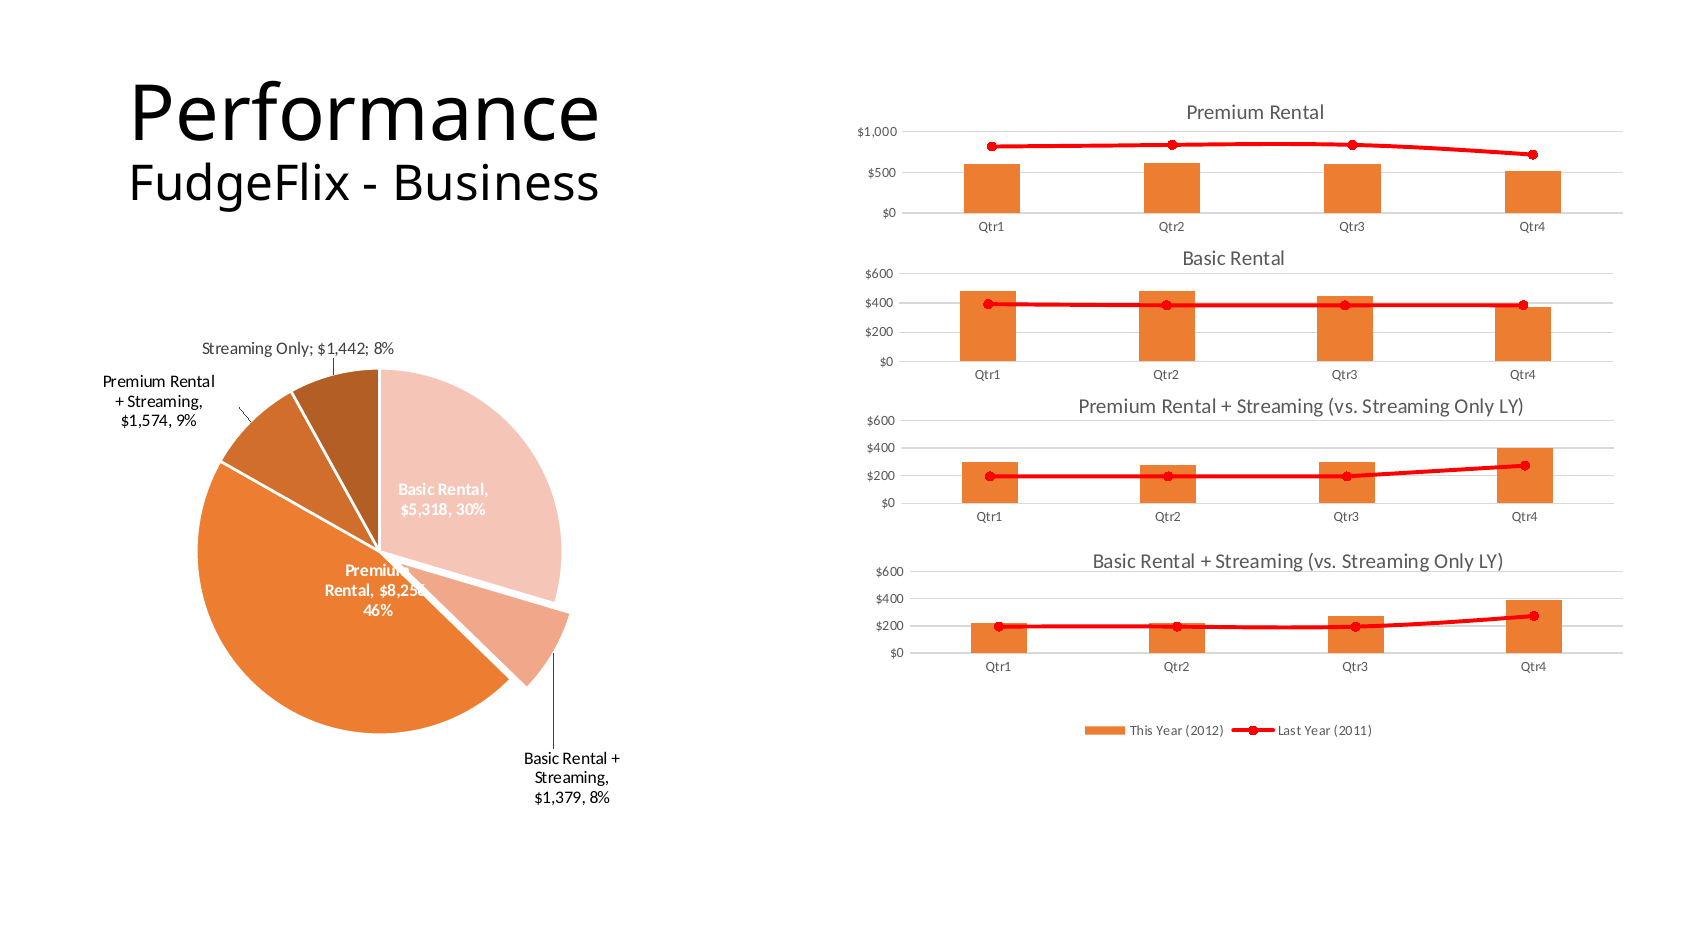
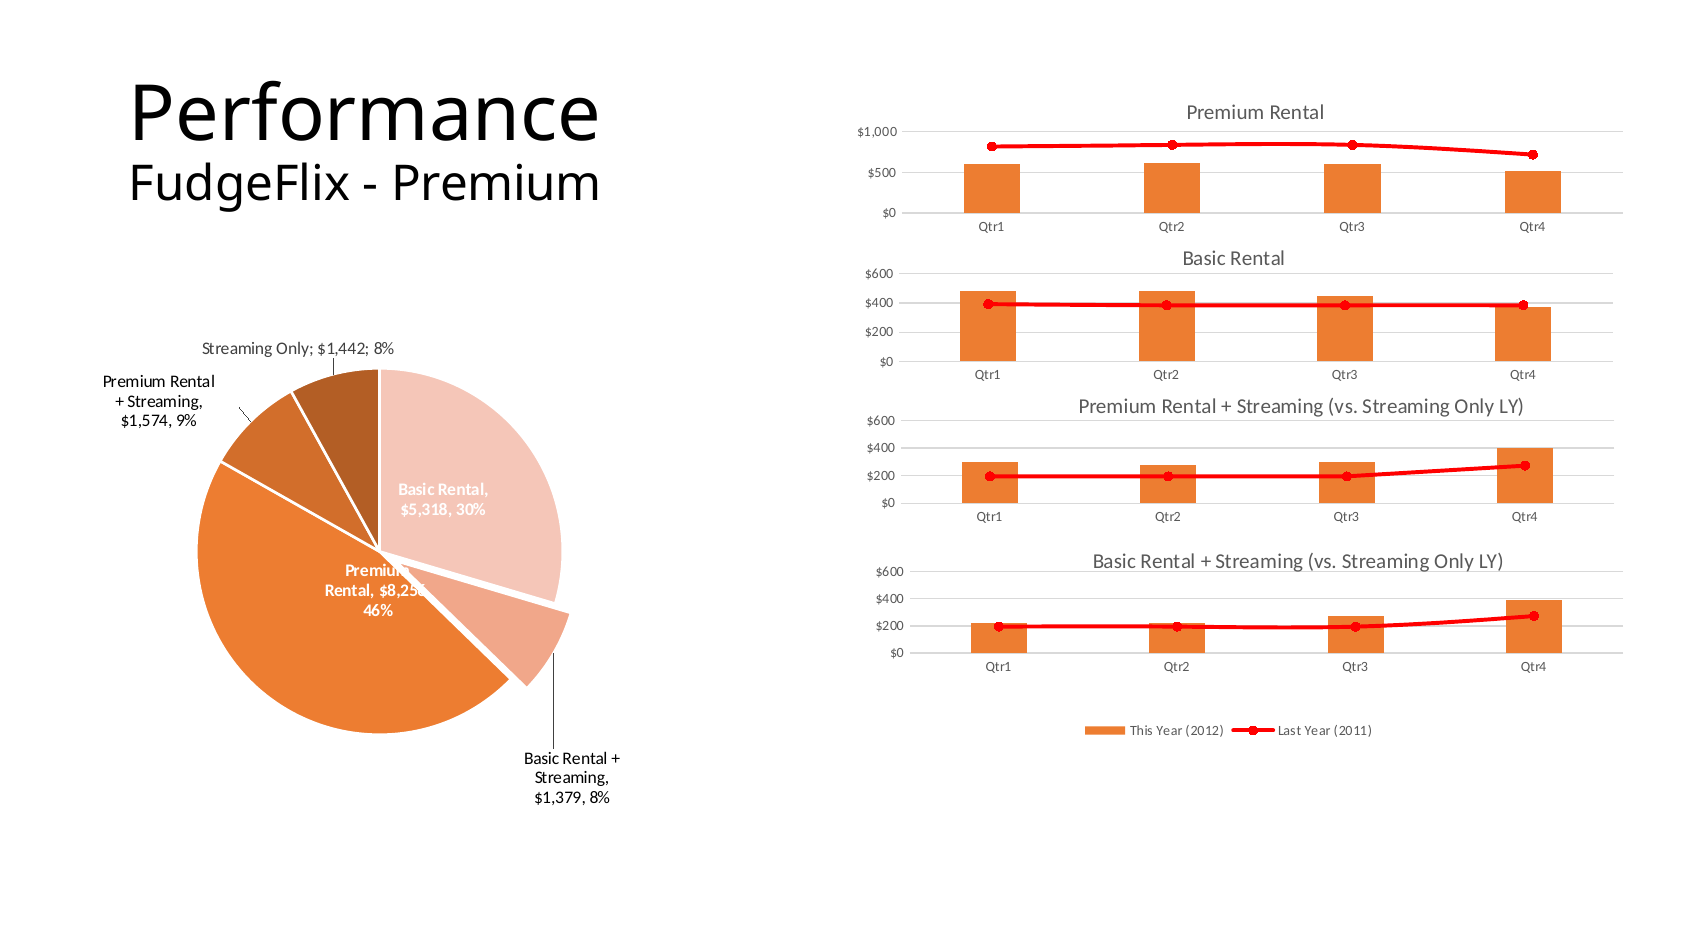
Business at (496, 184): Business -> Premium
